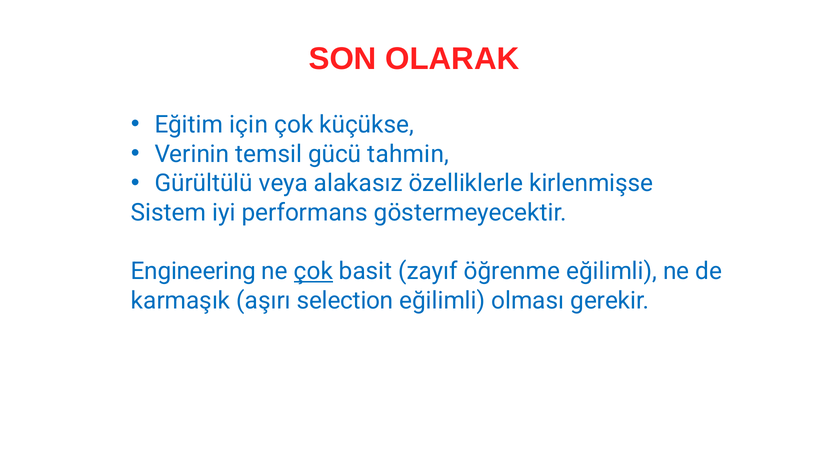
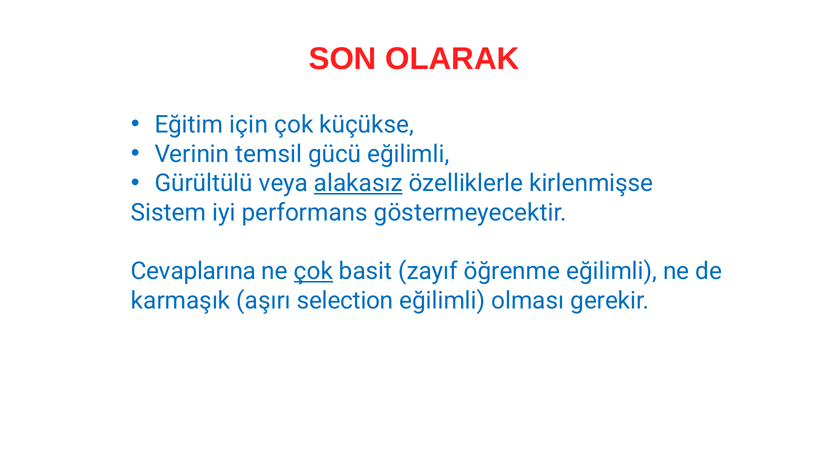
gücü tahmin: tahmin -> eğilimli
alakasız underline: none -> present
Engineering: Engineering -> Cevaplarına
